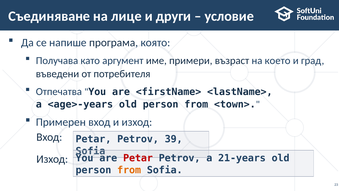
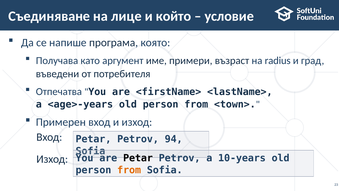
други: други -> който
което: което -> radius
39: 39 -> 94
Petar at (138, 158) colour: red -> black
21-years: 21-years -> 10-years
